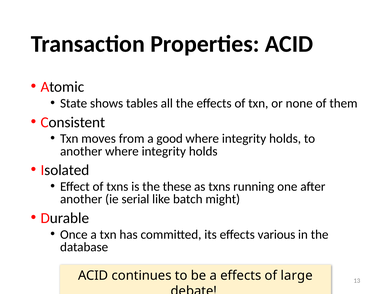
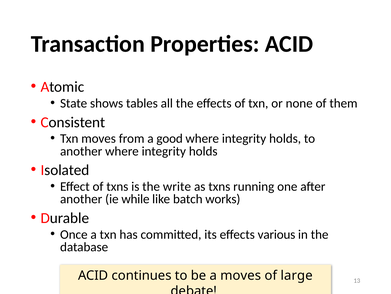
these: these -> write
serial: serial -> while
might: might -> works
a effects: effects -> moves
